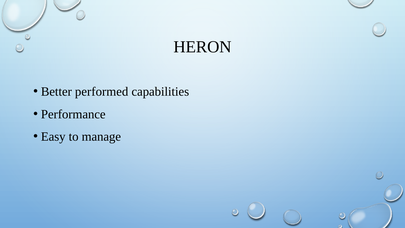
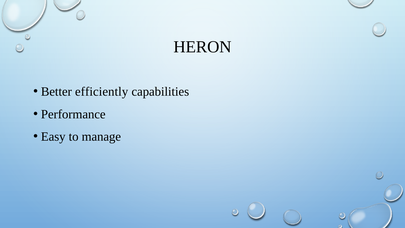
performed: performed -> efficiently
